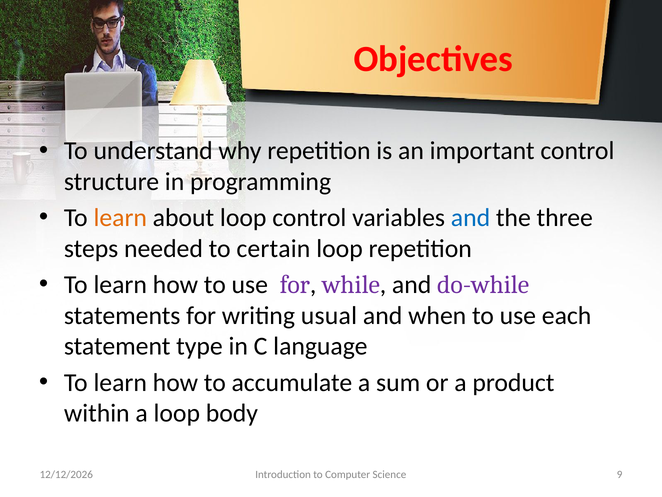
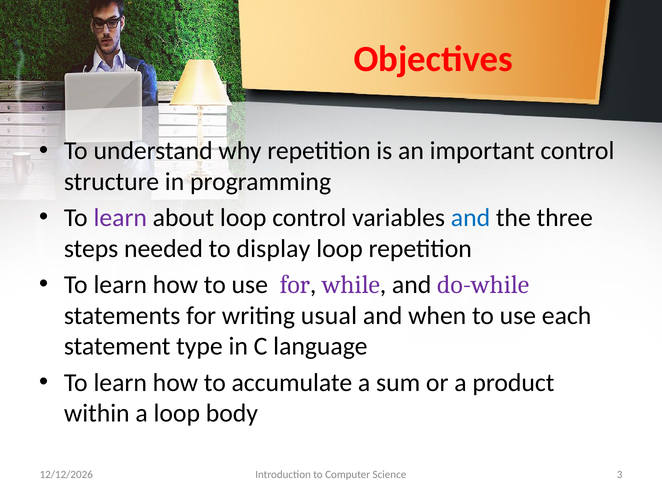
learn at (120, 218) colour: orange -> purple
certain: certain -> display
9: 9 -> 3
